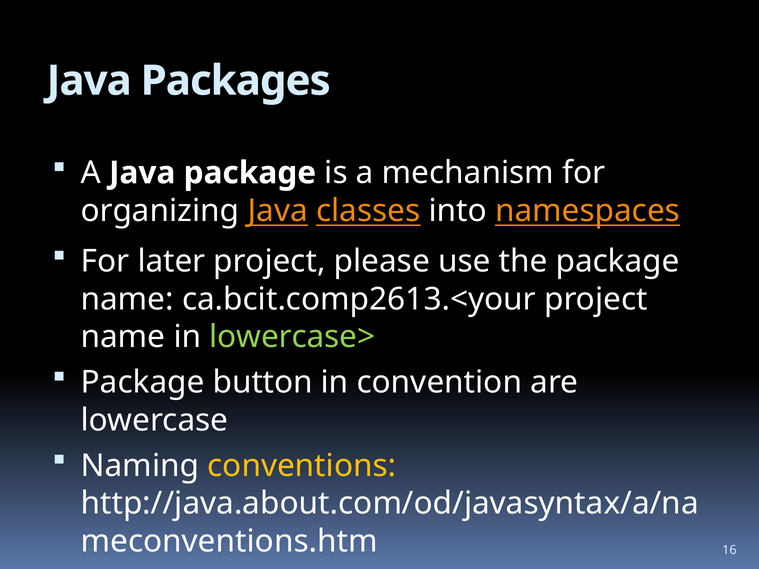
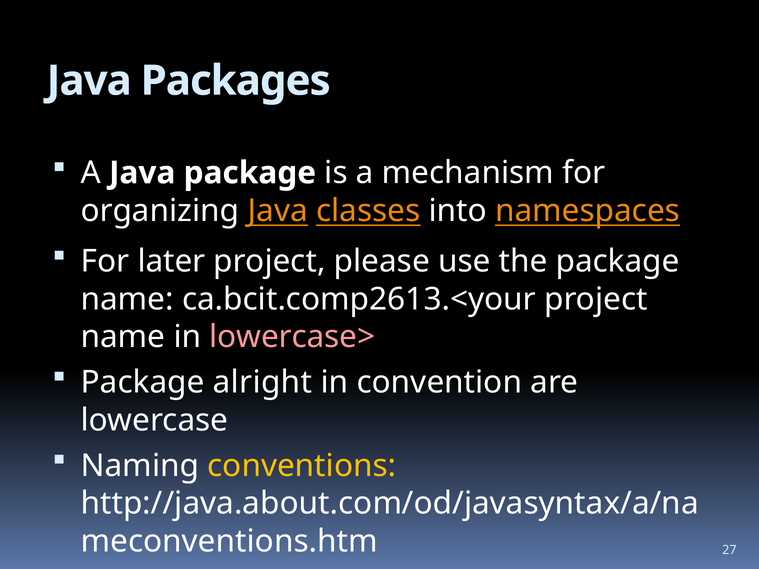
lowercase> colour: light green -> pink
button: button -> alright
16: 16 -> 27
